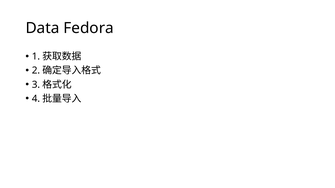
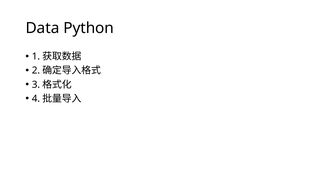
Fedora: Fedora -> Python
